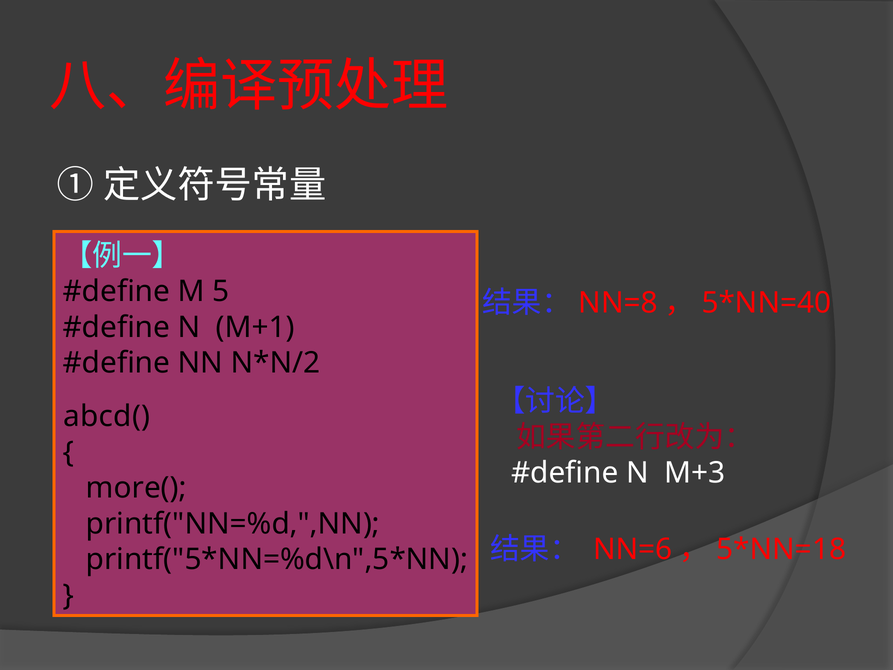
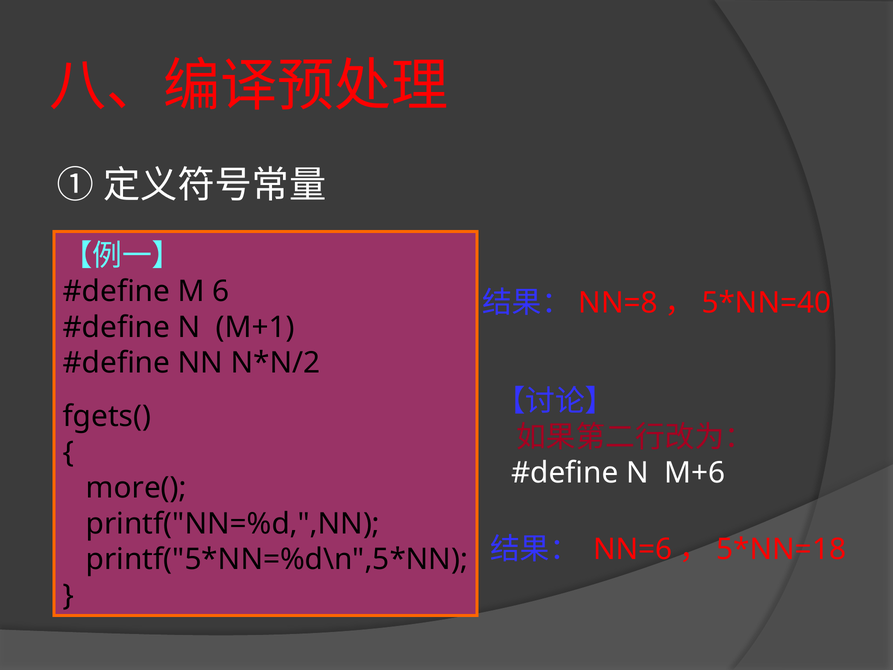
5: 5 -> 6
abcd(: abcd( -> fgets(
M+3: M+3 -> M+6
